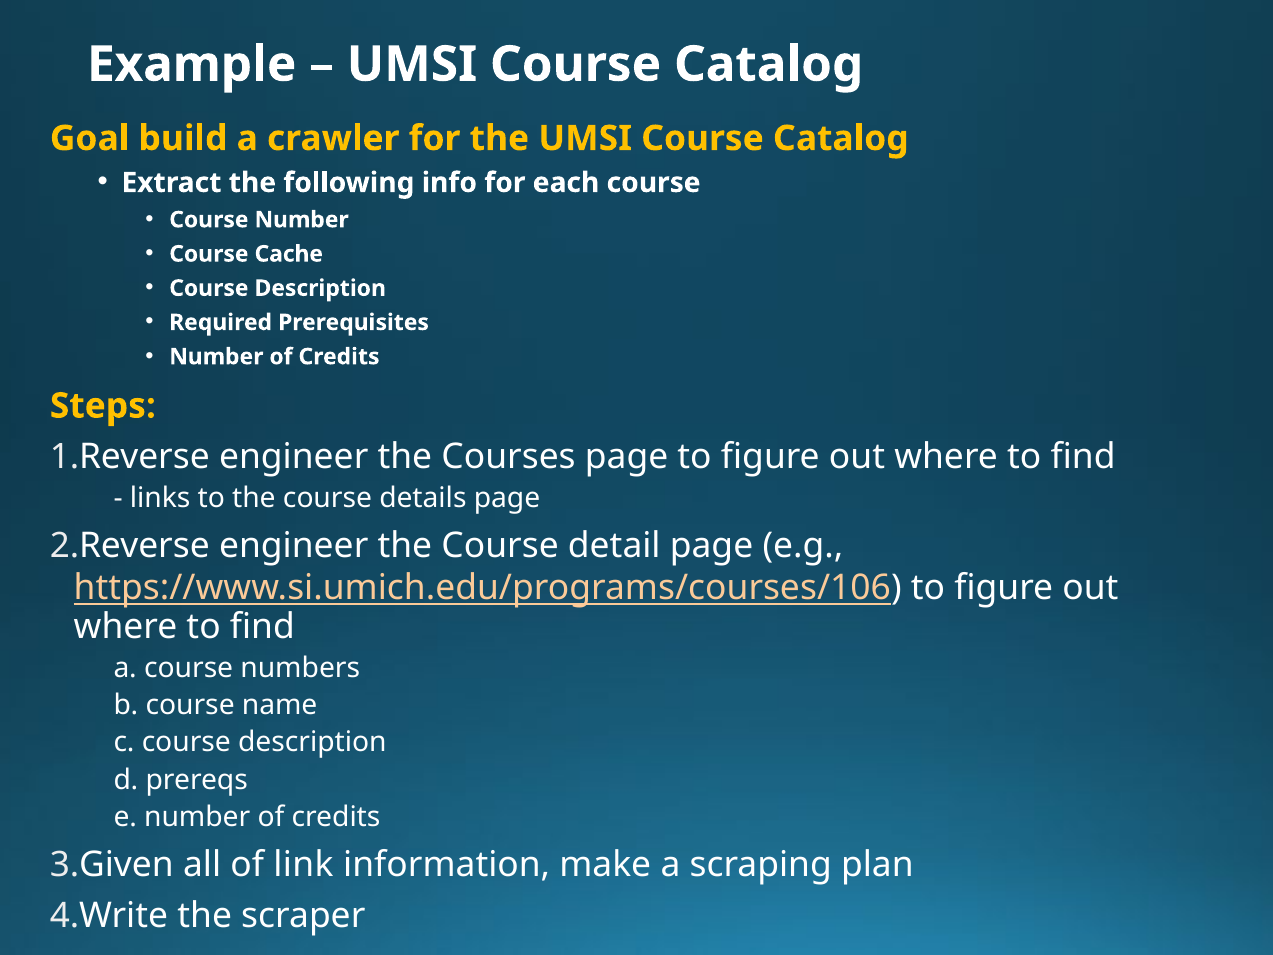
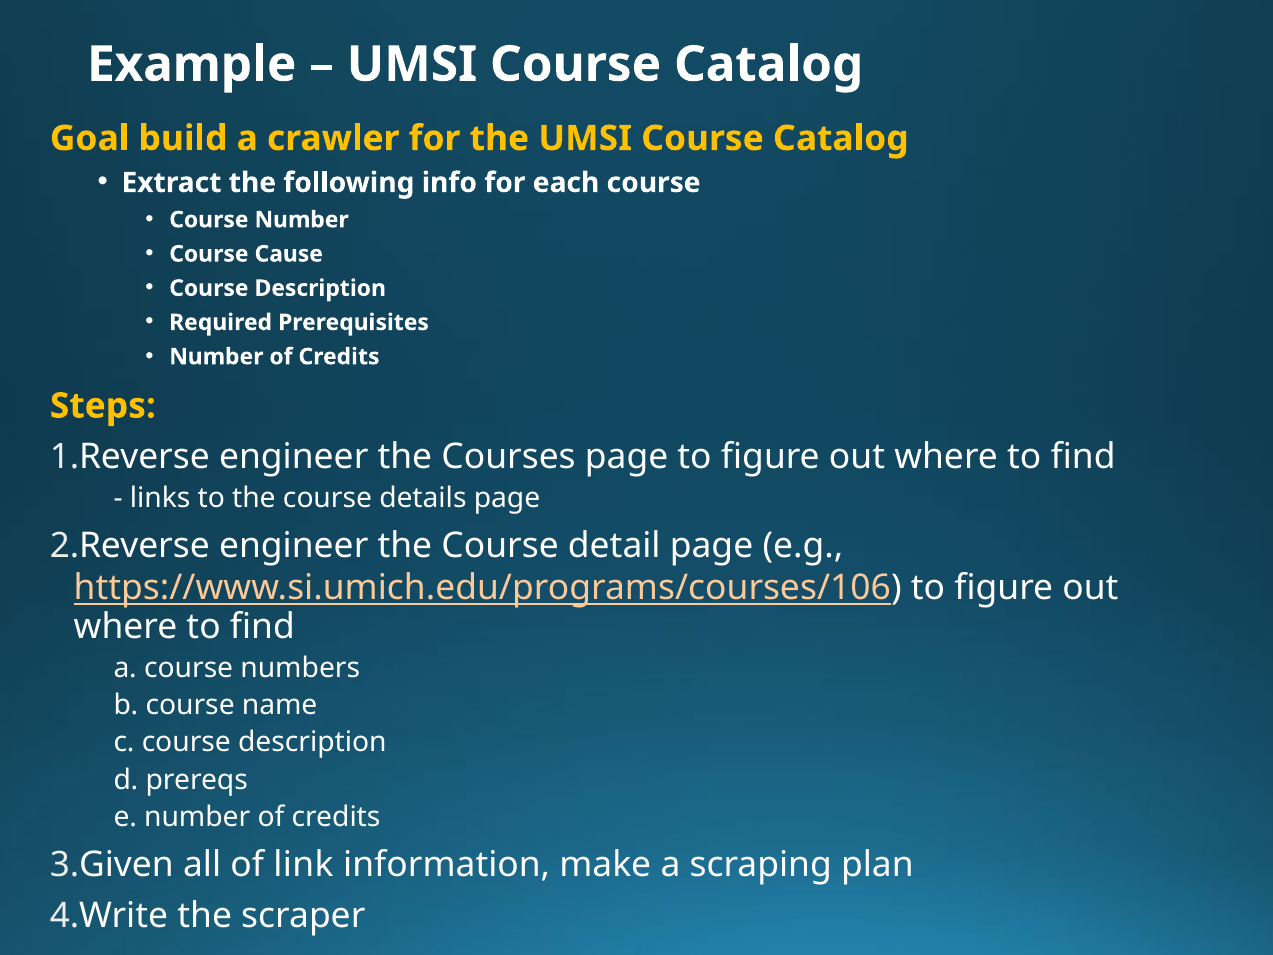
Cache: Cache -> Cause
